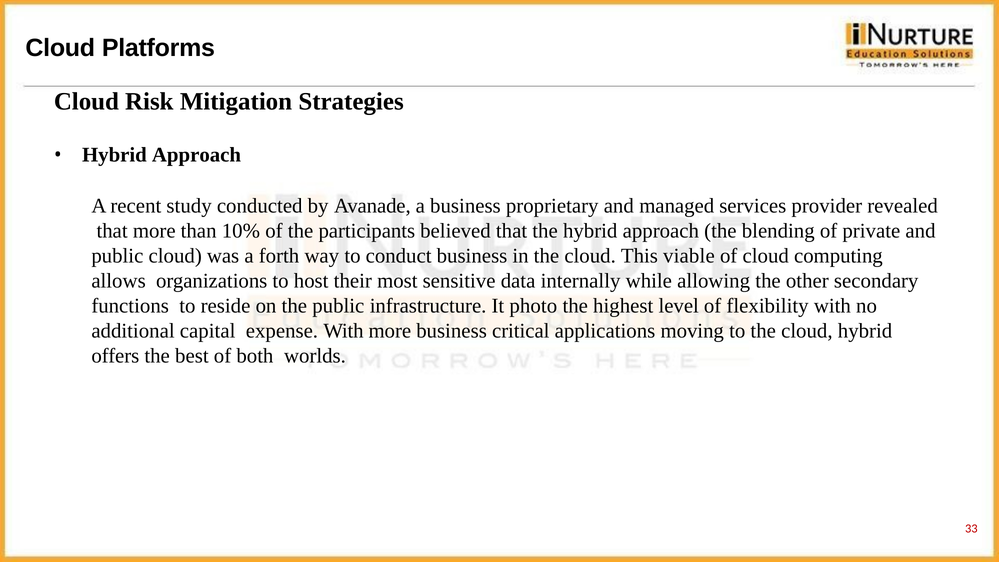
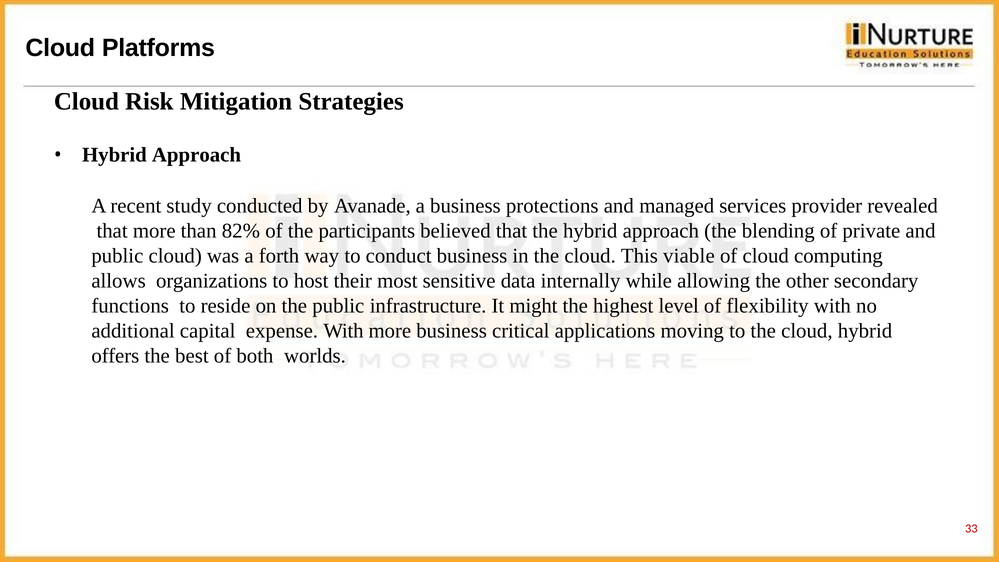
proprietary: proprietary -> protections
10%: 10% -> 82%
photo: photo -> might
